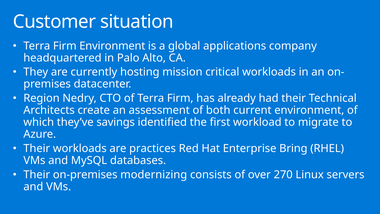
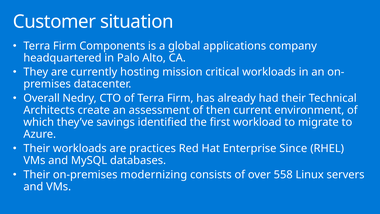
Firm Environment: Environment -> Components
Region: Region -> Overall
both: both -> then
Bring: Bring -> Since
270: 270 -> 558
